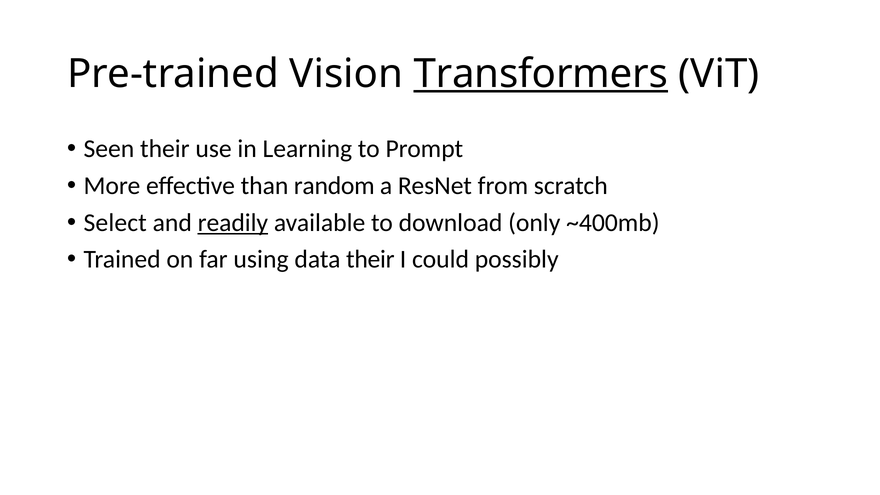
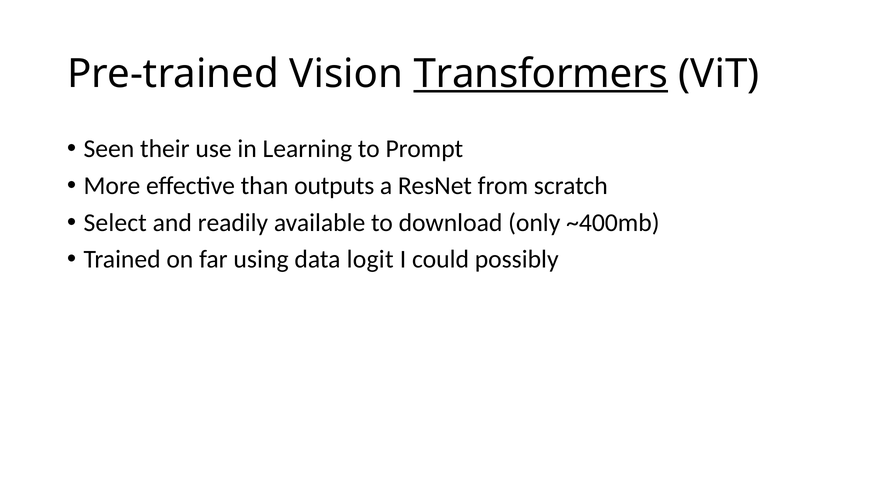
random: random -> outputs
readily underline: present -> none
data their: their -> logit
